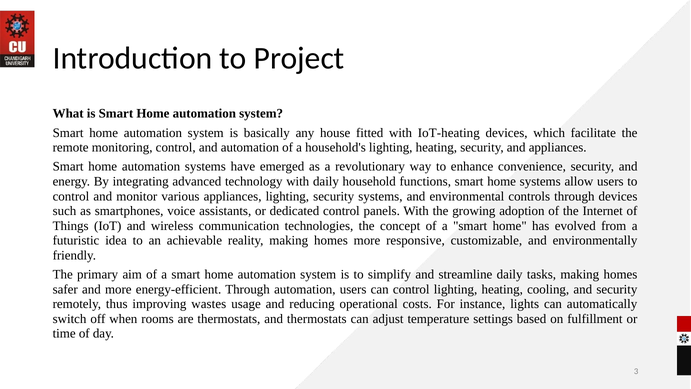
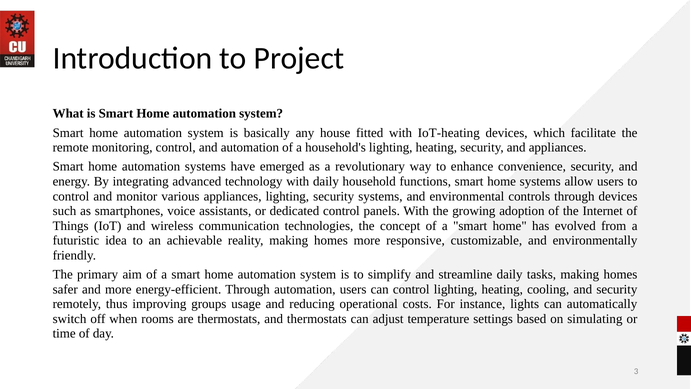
wastes: wastes -> groups
fulfillment: fulfillment -> simulating
